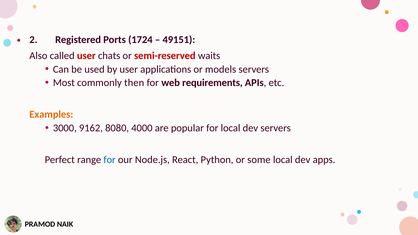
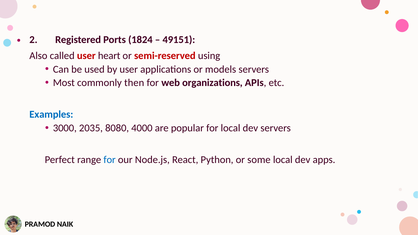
1724: 1724 -> 1824
chats: chats -> heart
waits: waits -> using
requirements: requirements -> organizations
Examples colour: orange -> blue
9162: 9162 -> 2035
